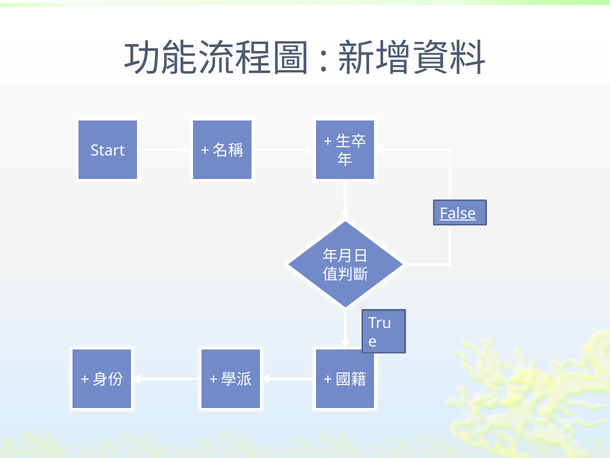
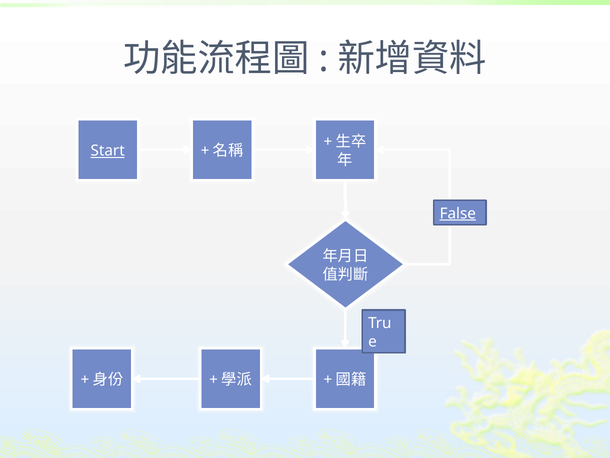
Start underline: none -> present
